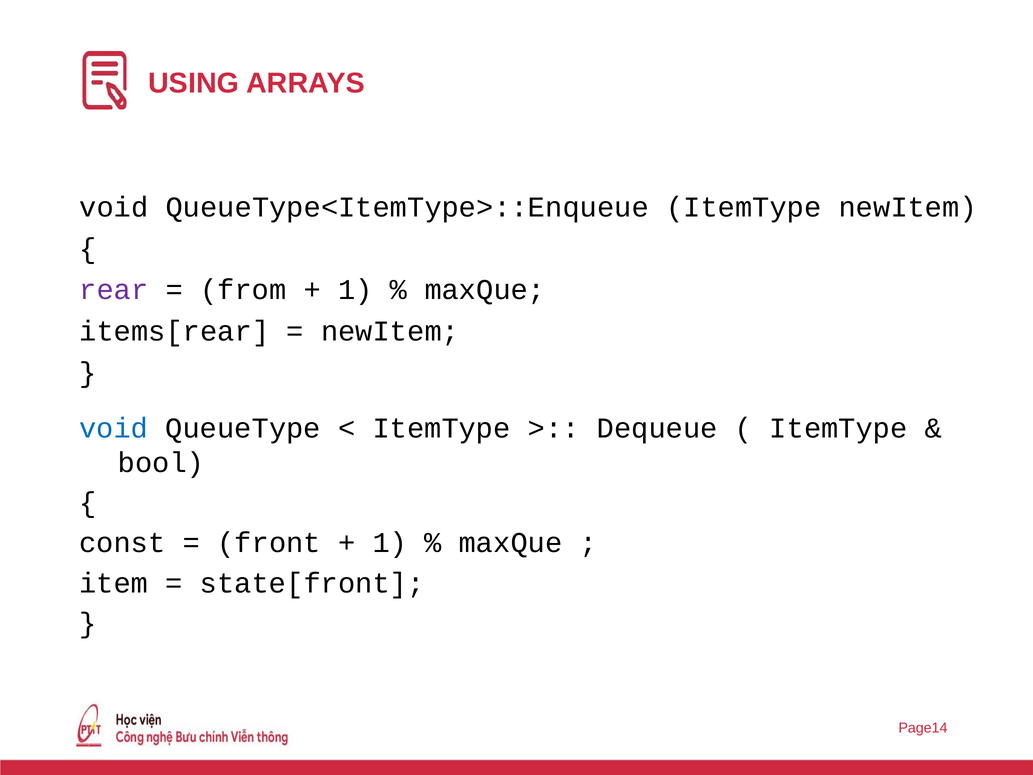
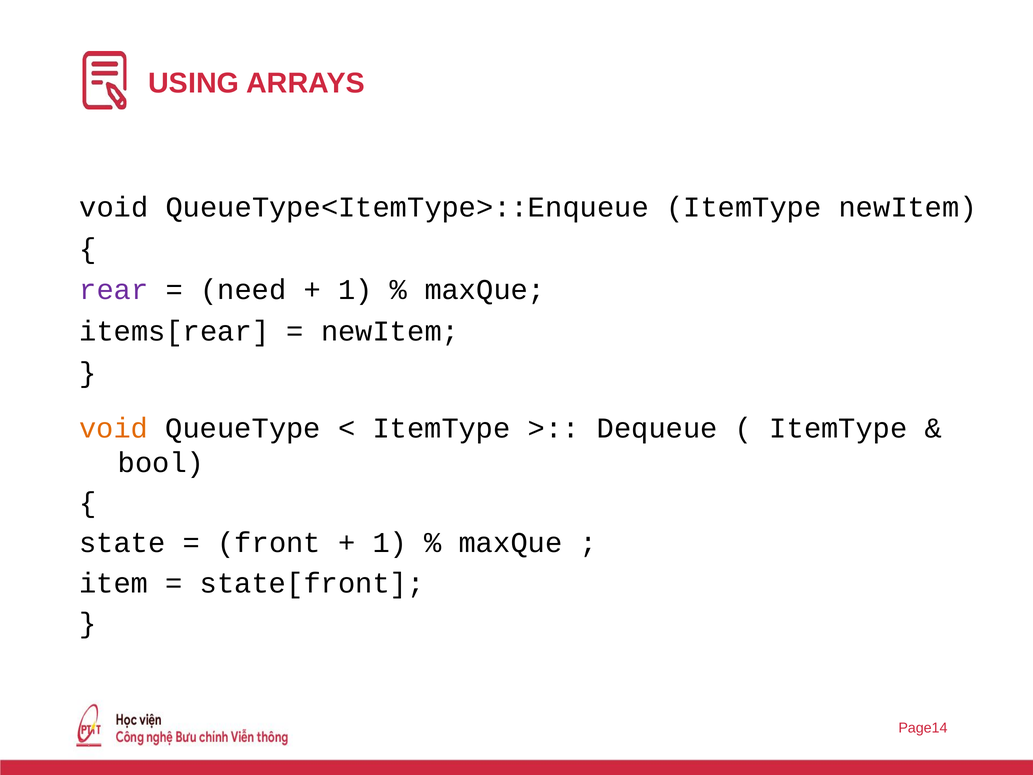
from: from -> need
void at (114, 428) colour: blue -> orange
const: const -> state
